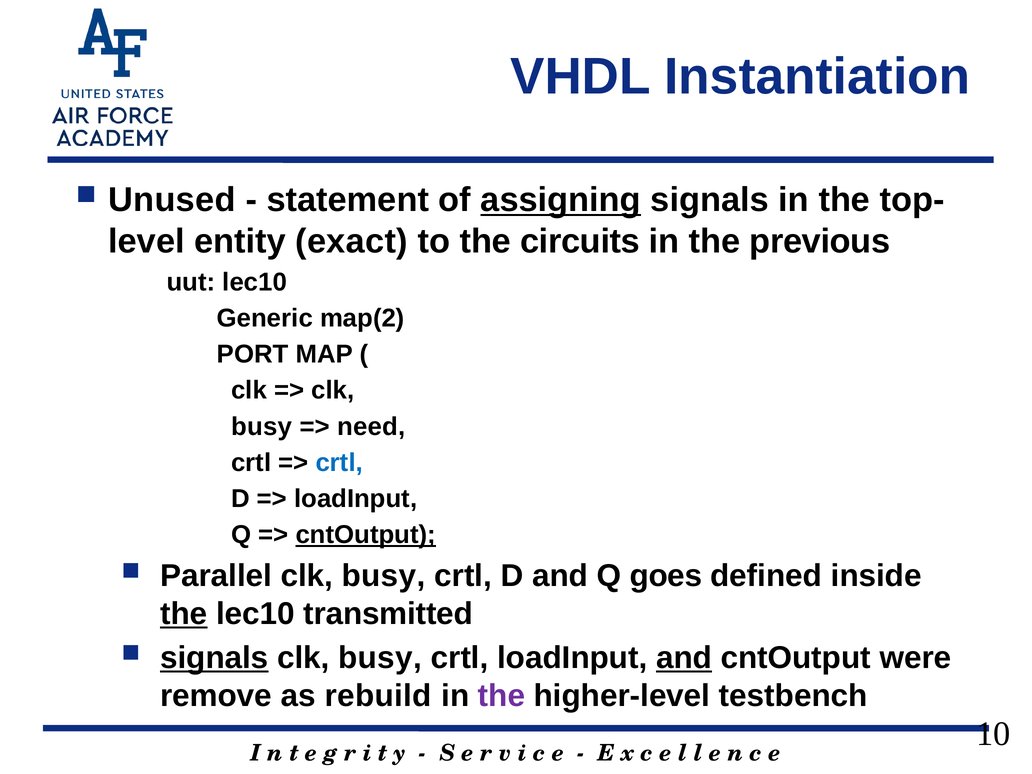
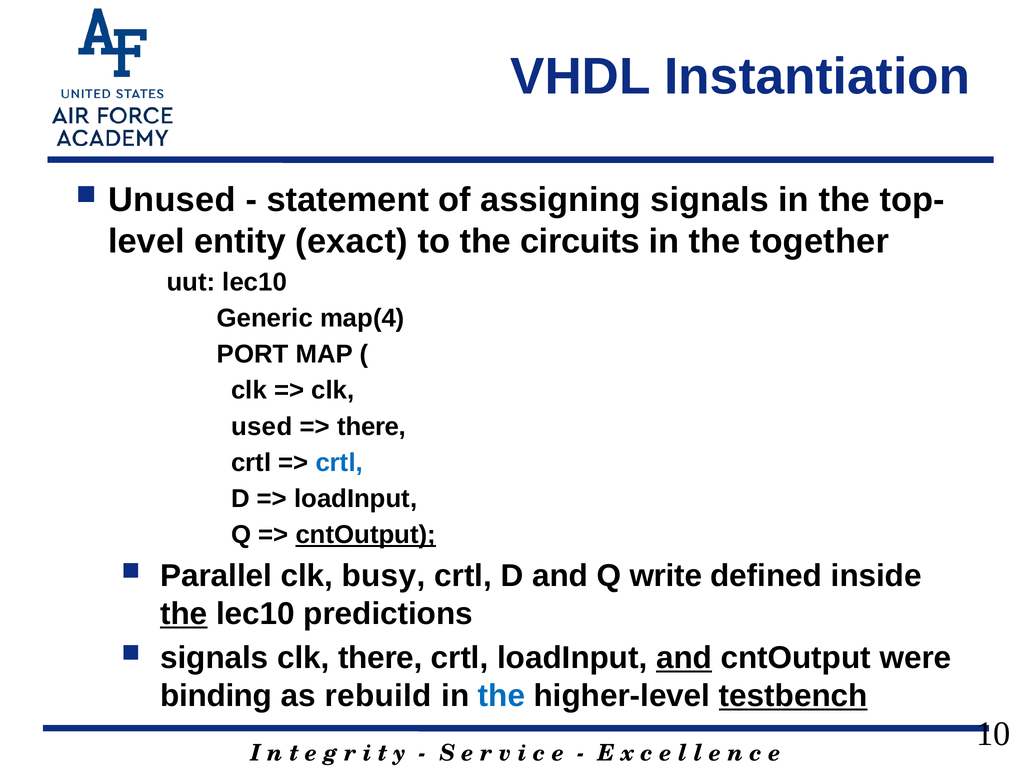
assigning underline: present -> none
previous: previous -> together
map(2: map(2 -> map(4
busy at (262, 427): busy -> used
need at (371, 427): need -> there
goes: goes -> write
transmitted: transmitted -> predictions
signals at (214, 658) underline: present -> none
busy at (380, 658): busy -> there
remove: remove -> binding
the at (502, 696) colour: purple -> blue
testbench underline: none -> present
